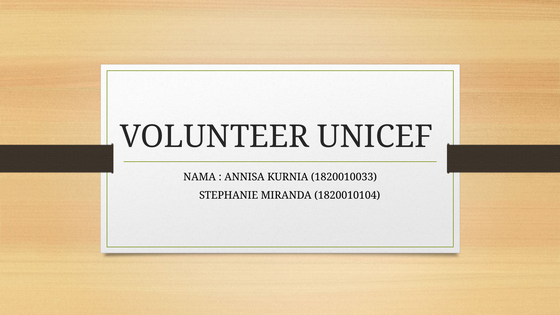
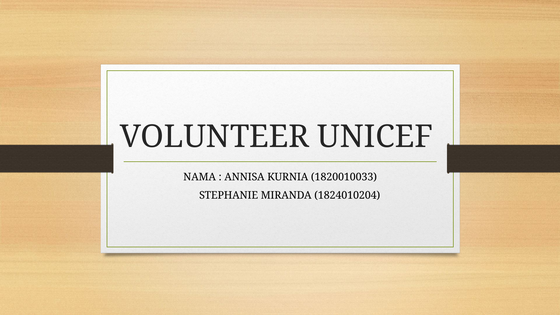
1820010104: 1820010104 -> 1824010204
